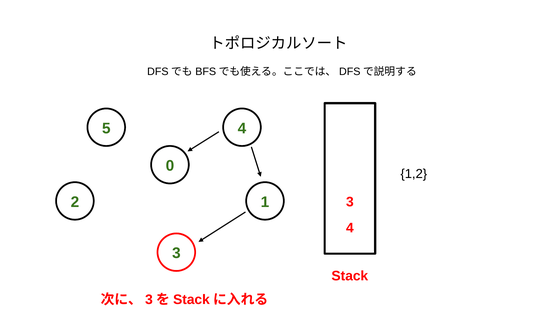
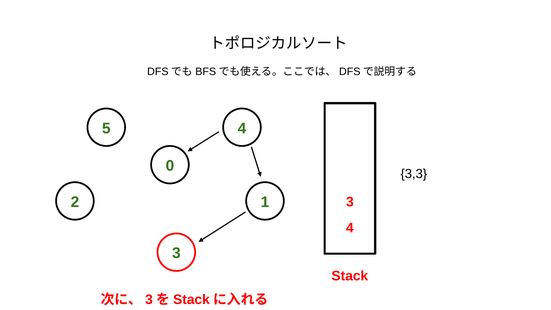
1,2: 1,2 -> 3,3
